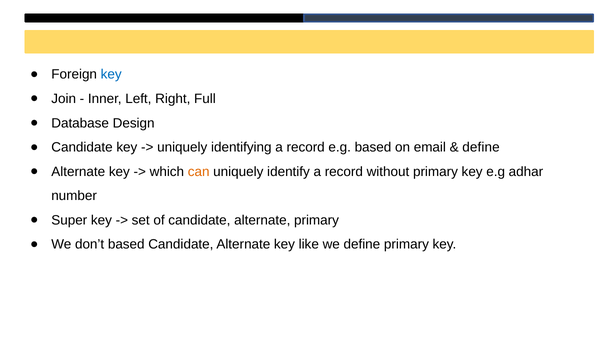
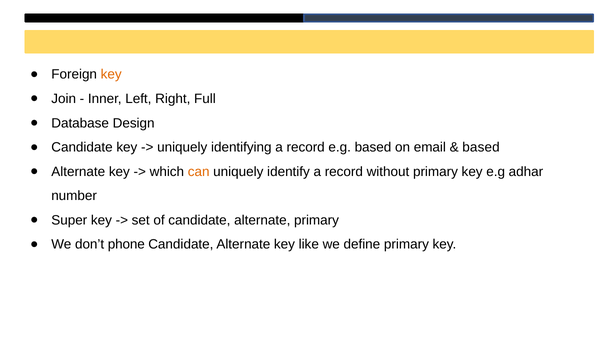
key at (111, 74) colour: blue -> orange
define at (481, 147): define -> based
don’t based: based -> phone
